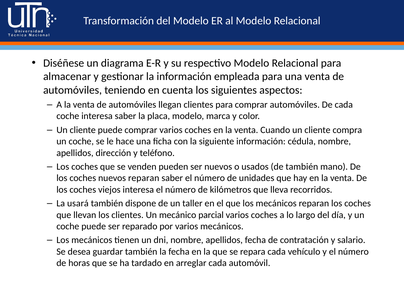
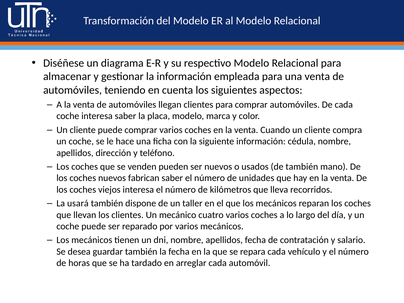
nuevos reparan: reparan -> fabrican
parcial: parcial -> cuatro
